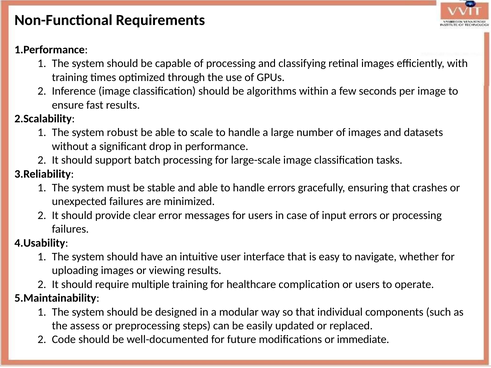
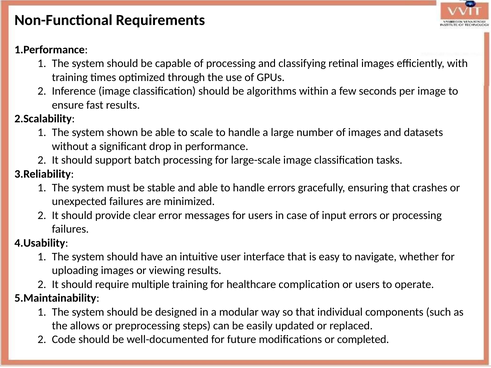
robust: robust -> shown
assess: assess -> allows
immediate: immediate -> completed
